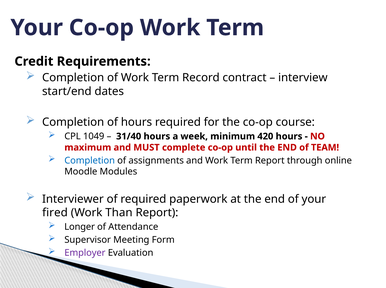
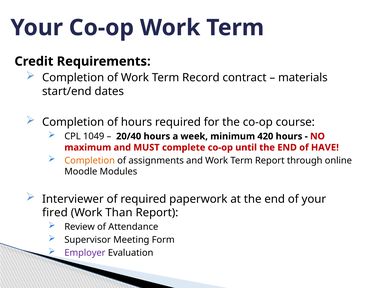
interview: interview -> materials
31/40: 31/40 -> 20/40
TEAM: TEAM -> HAVE
Completion at (90, 161) colour: blue -> orange
Longer: Longer -> Review
